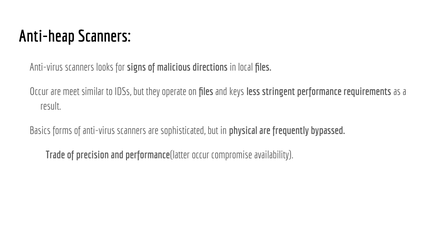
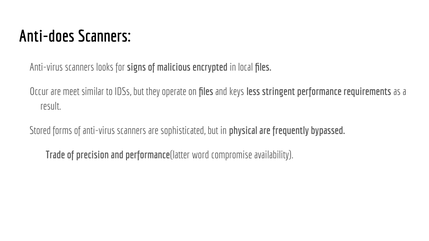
Anti-heap: Anti-heap -> Anti-does
directions: directions -> encrypted
Basics: Basics -> Stored
performance(latter occur: occur -> word
